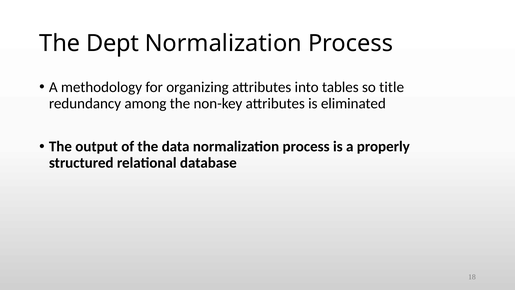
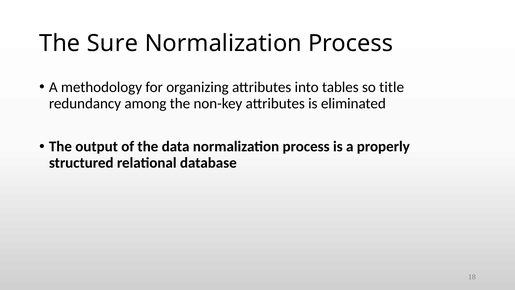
Dept: Dept -> Sure
